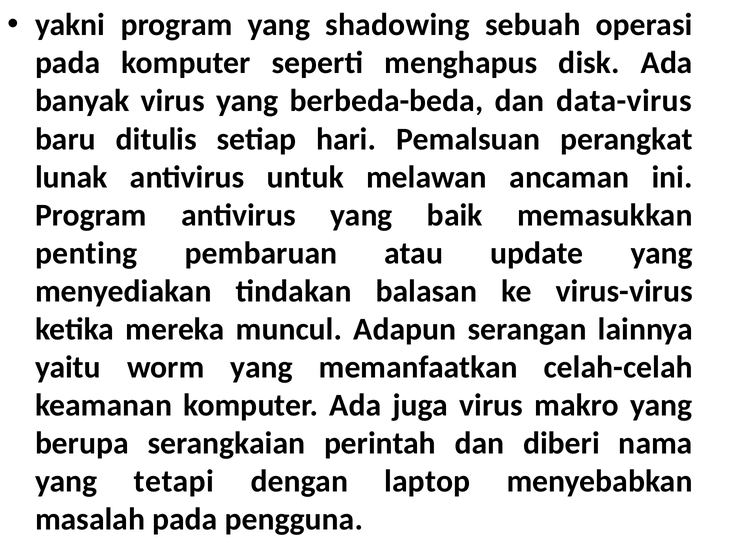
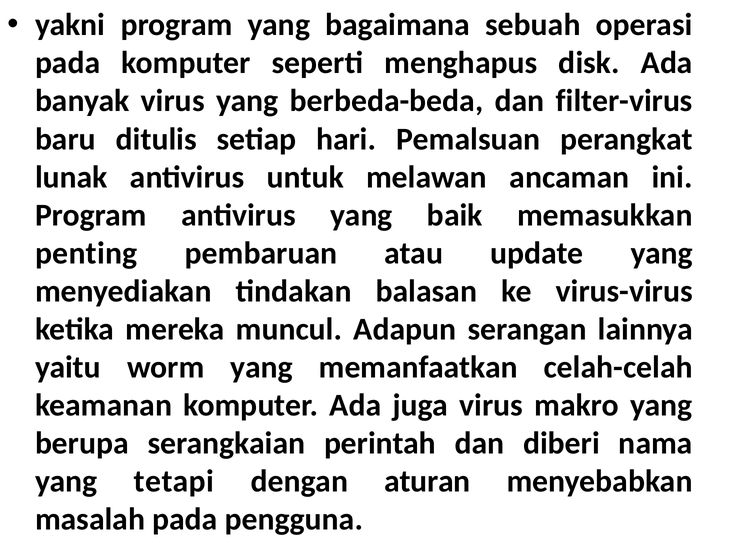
shadowing: shadowing -> bagaimana
data-virus: data-virus -> filter-virus
laptop: laptop -> aturan
